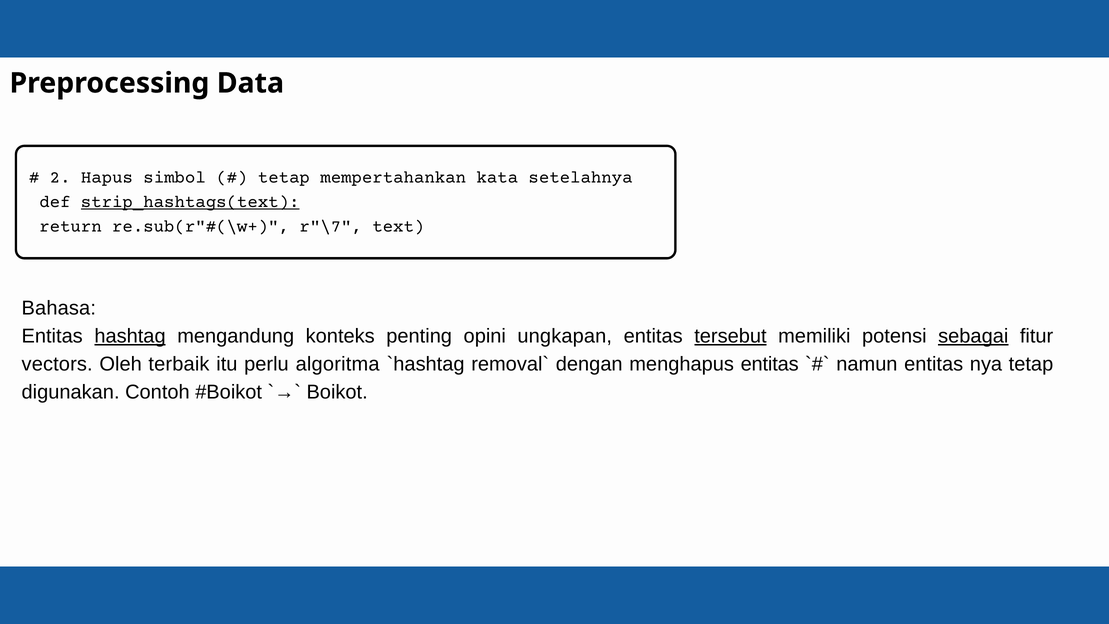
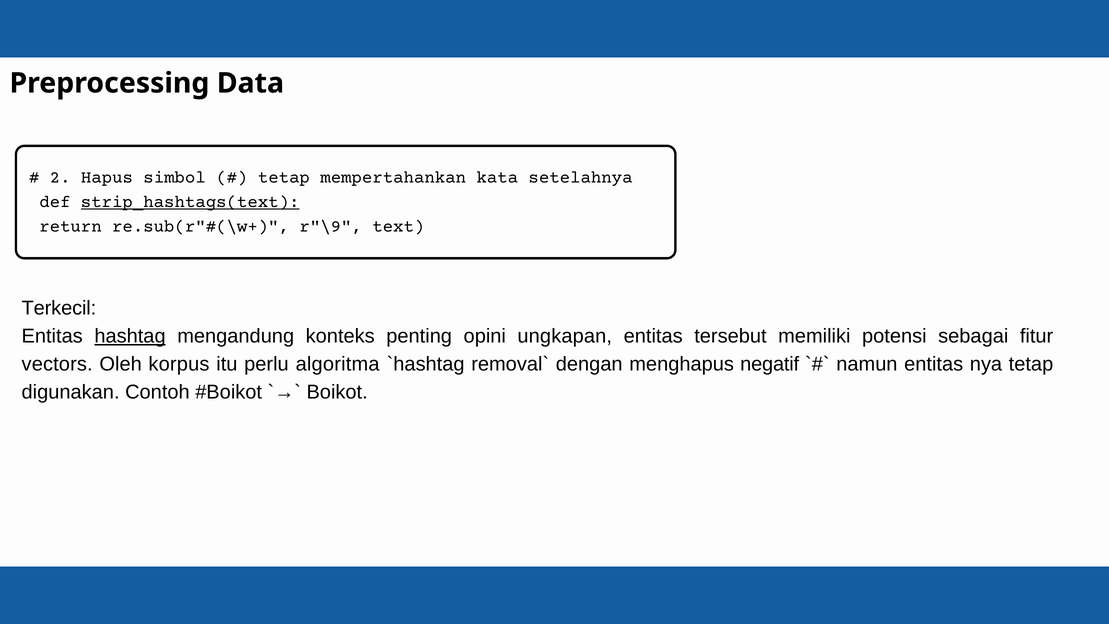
r"\7: r"\7 -> r"\9
Bahasa: Bahasa -> Terkecil
tersebut underline: present -> none
sebagai underline: present -> none
terbaik: terbaik -> korpus
menghapus entitas: entitas -> negatif
